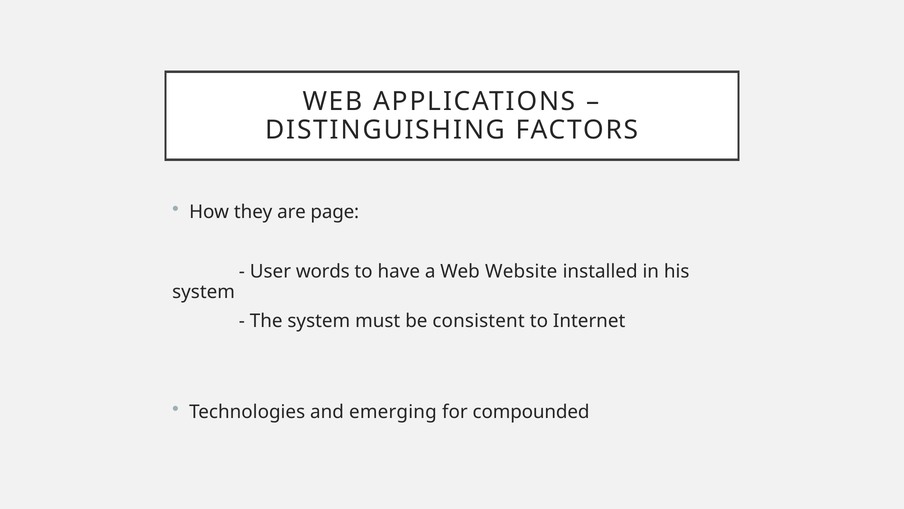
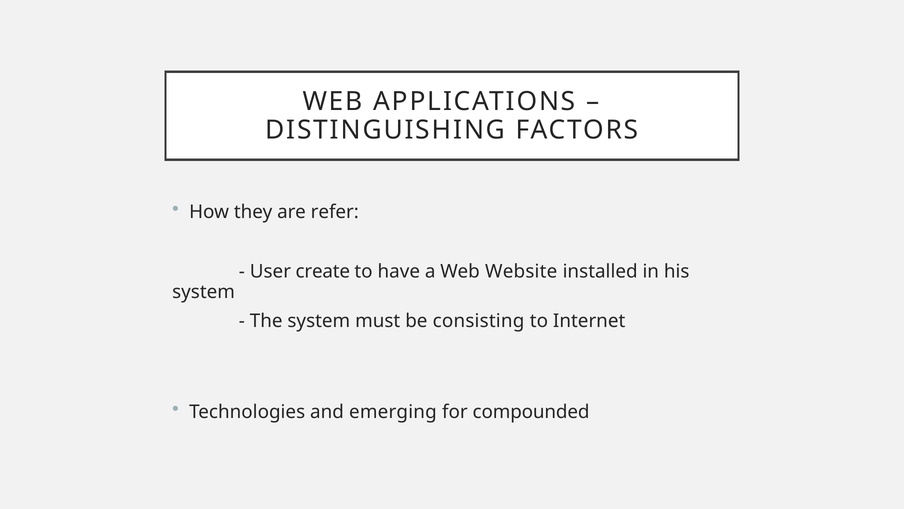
page: page -> refer
words: words -> create
consistent: consistent -> consisting
